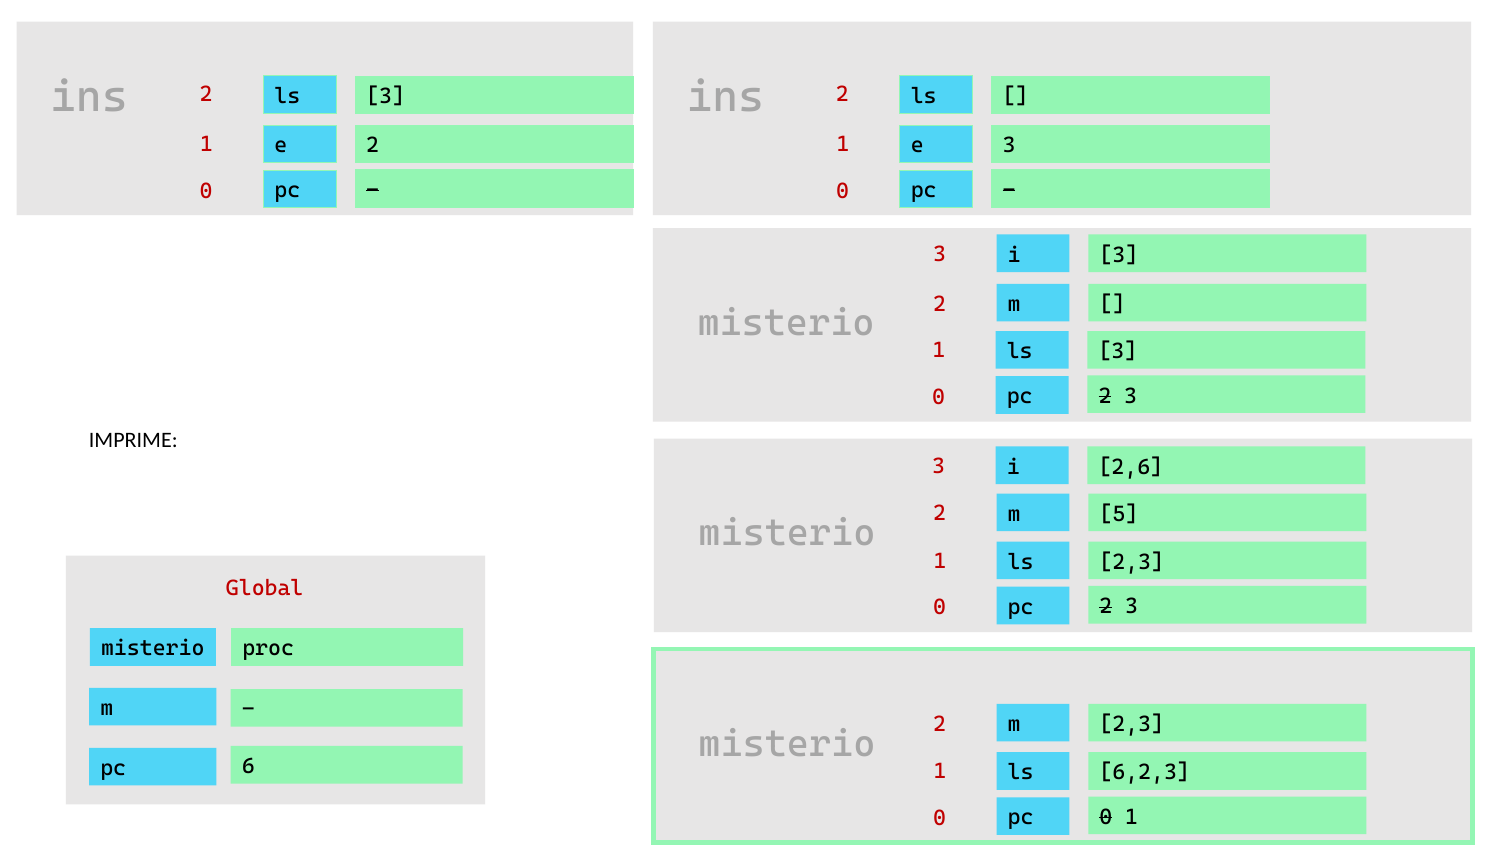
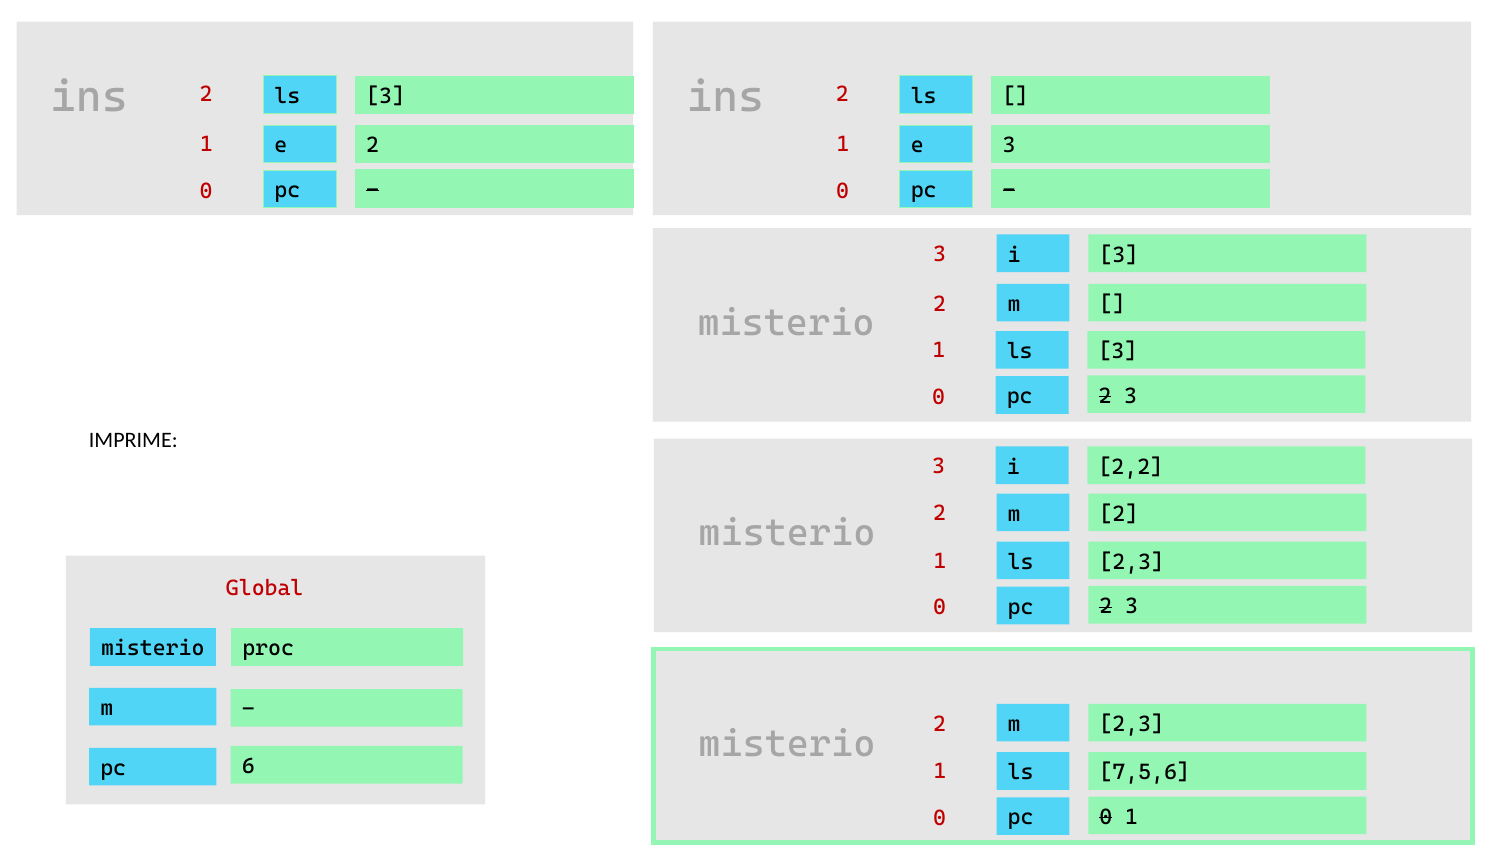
2,6: 2,6 -> 2,2
m 5: 5 -> 2
6,2,3: 6,2,3 -> 7,5,6
